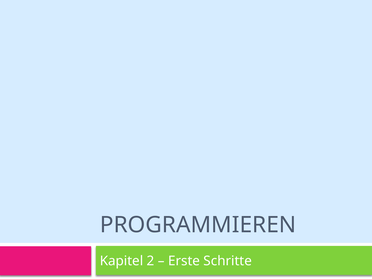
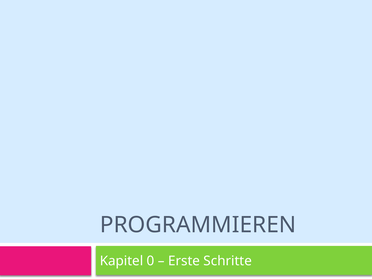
2: 2 -> 0
